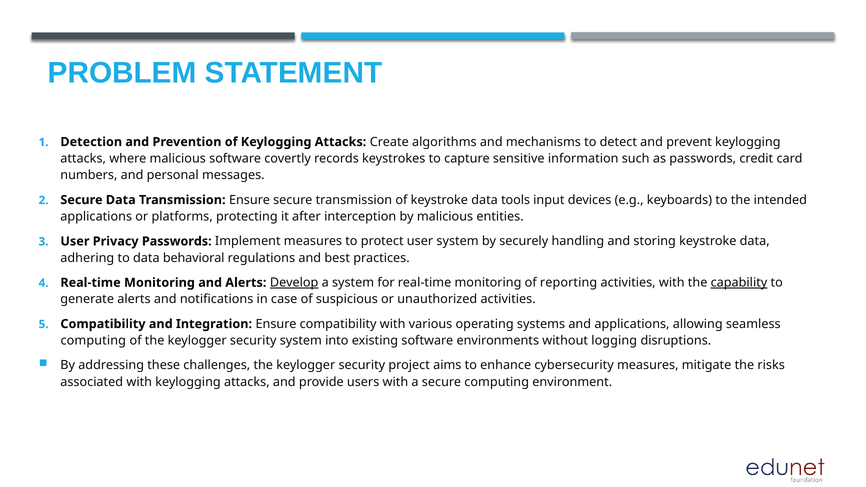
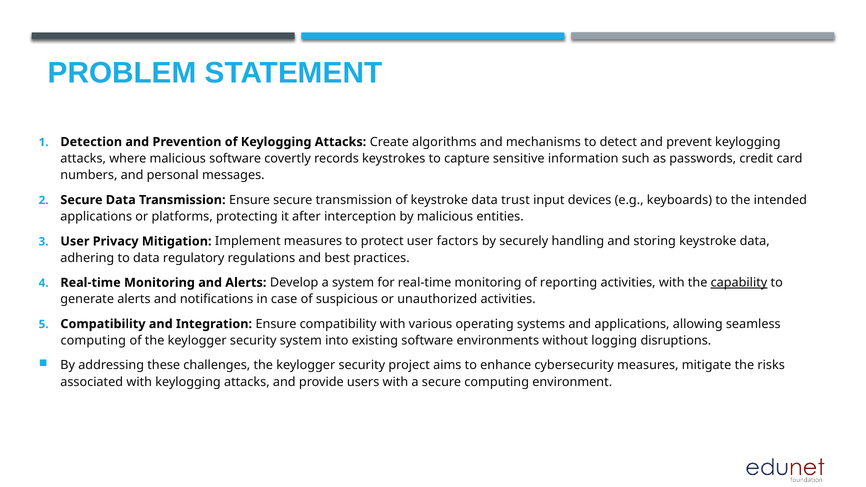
tools: tools -> trust
Privacy Passwords: Passwords -> Mitigation
user system: system -> factors
behavioral: behavioral -> regulatory
Develop underline: present -> none
